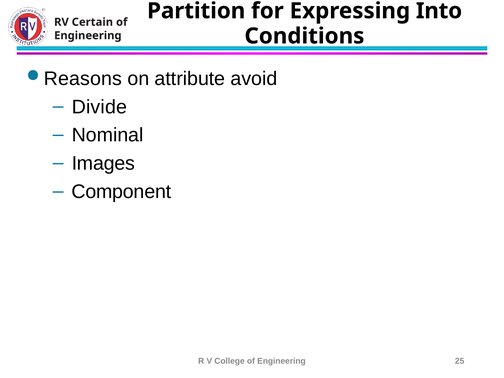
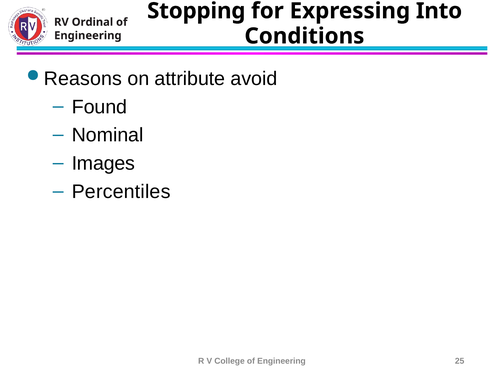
Partition: Partition -> Stopping
Certain: Certain -> Ordinal
Divide: Divide -> Found
Component: Component -> Percentiles
